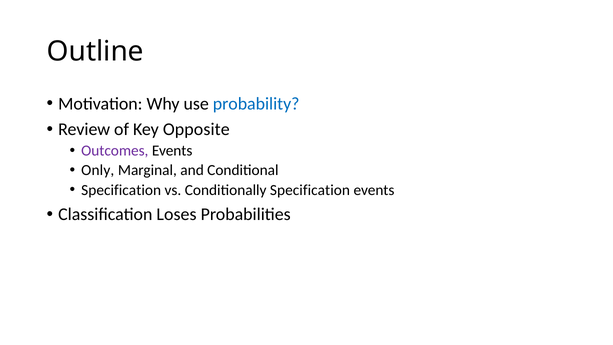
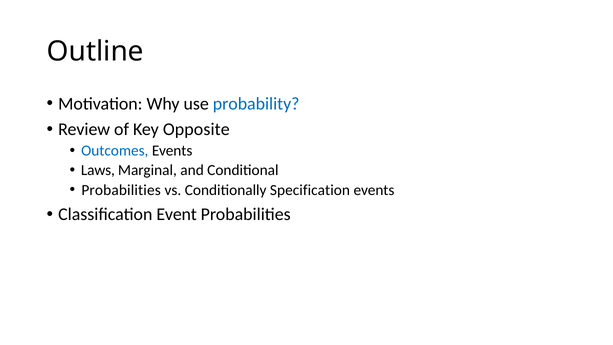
Outcomes colour: purple -> blue
Only: Only -> Laws
Specification at (121, 190): Specification -> Probabilities
Loses: Loses -> Event
